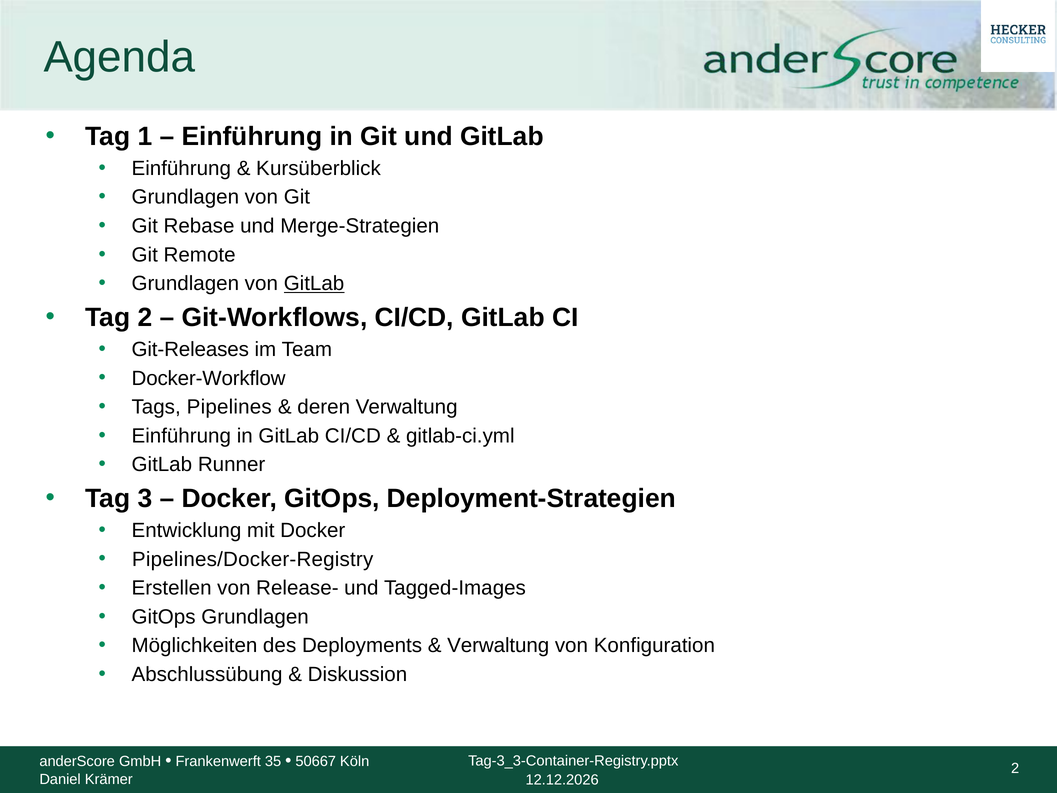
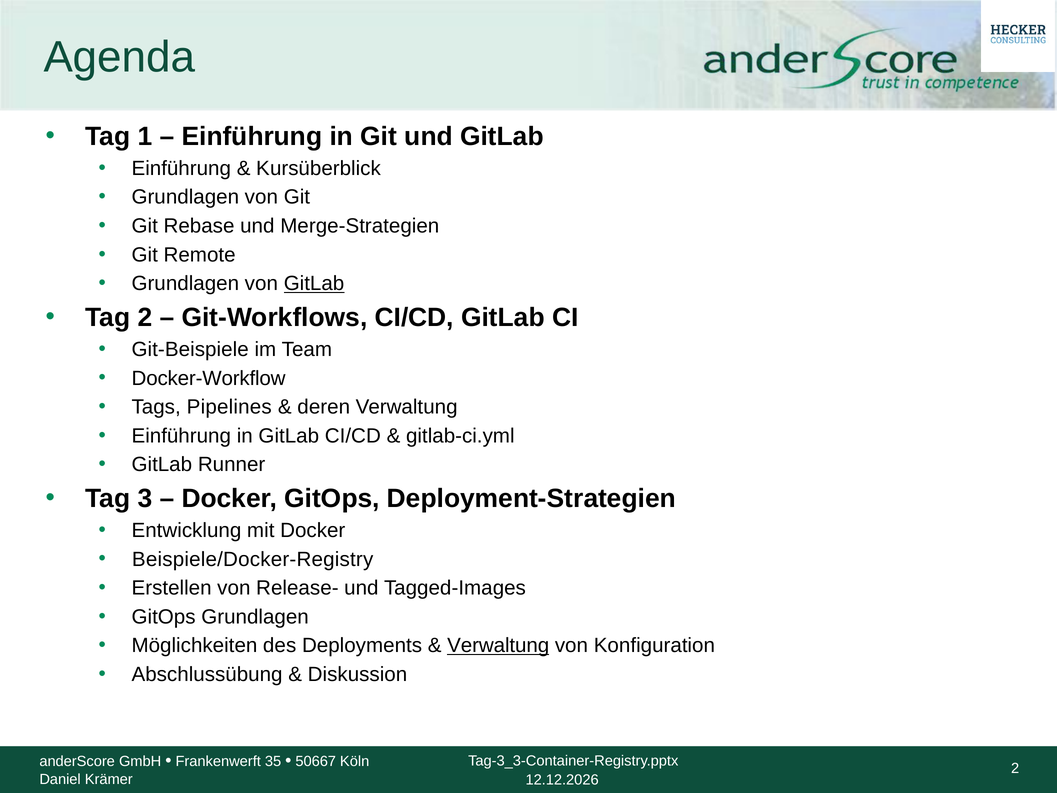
Git-Releases: Git-Releases -> Git-Beispiele
Pipelines/Docker-Registry: Pipelines/Docker-Registry -> Beispiele/Docker-Registry
Verwaltung at (498, 645) underline: none -> present
